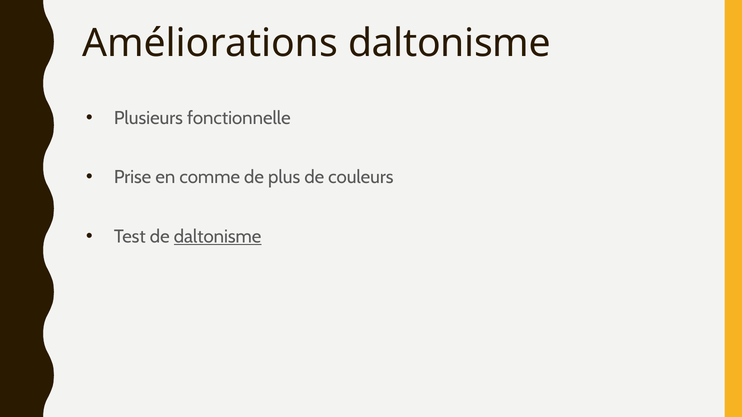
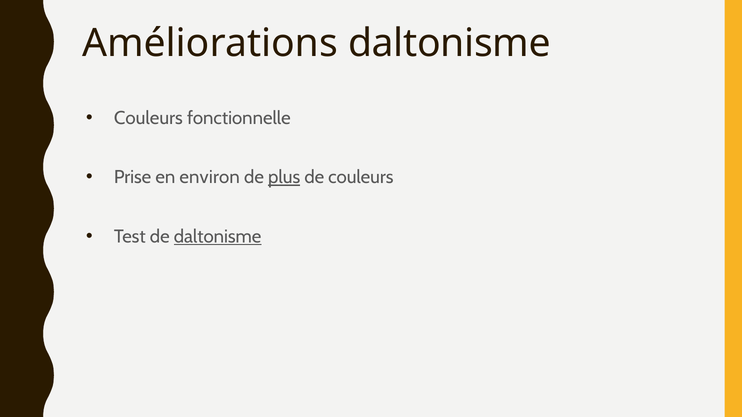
Plusieurs at (148, 118): Plusieurs -> Couleurs
comme: comme -> environ
plus underline: none -> present
